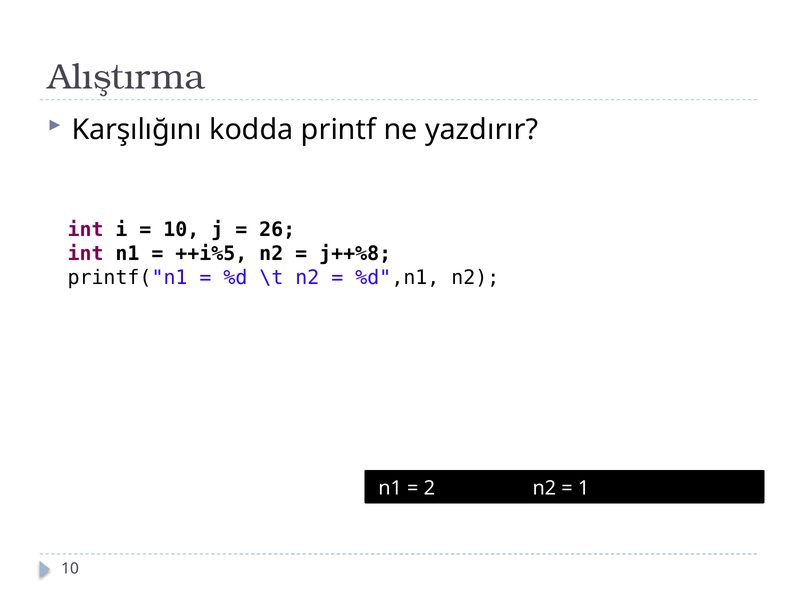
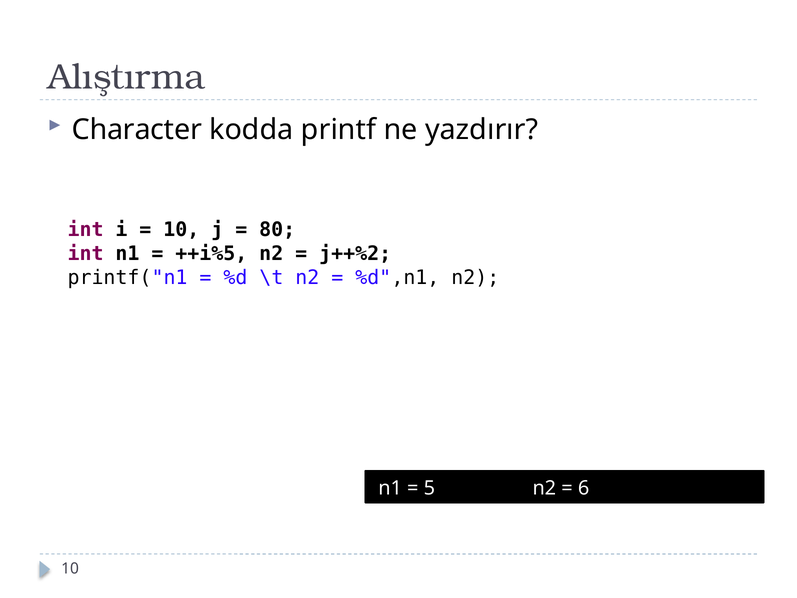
Karşılığını: Karşılığını -> Character
26: 26 -> 80
j++%8: j++%8 -> j++%2
2: 2 -> 5
1: 1 -> 6
